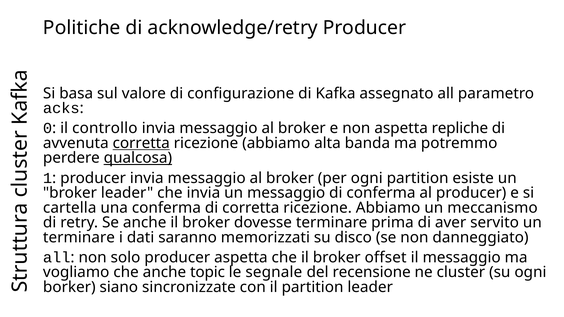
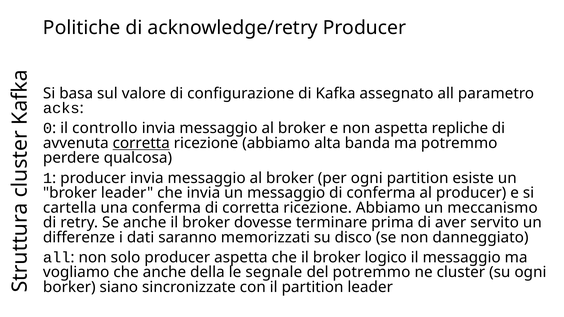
qualcosa underline: present -> none
terminare at (79, 238): terminare -> differenze
offset: offset -> logico
topic: topic -> della
del recensione: recensione -> potremmo
